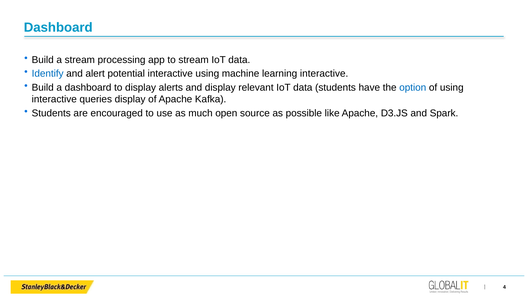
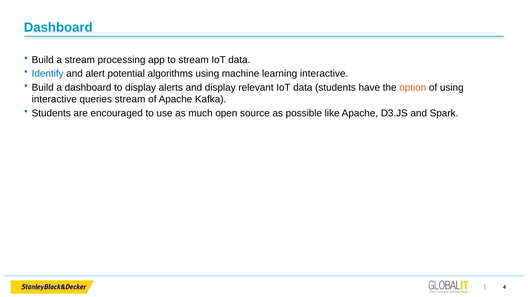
potential interactive: interactive -> algorithms
option colour: blue -> orange
queries display: display -> stream
